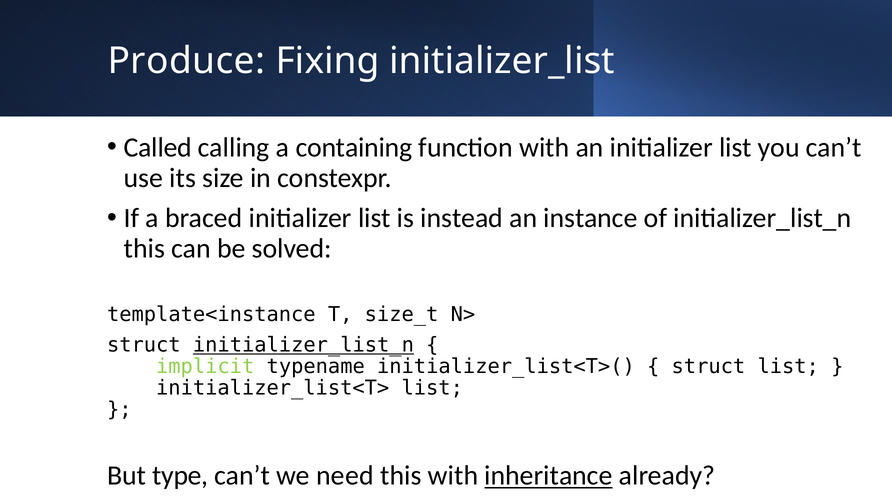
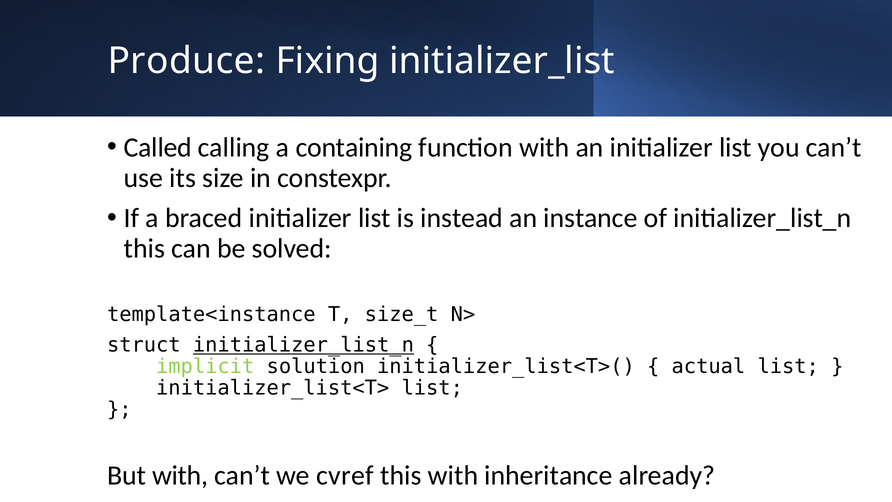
typename: typename -> solution
struct at (708, 366): struct -> actual
But type: type -> with
need: need -> cvref
inheritance underline: present -> none
